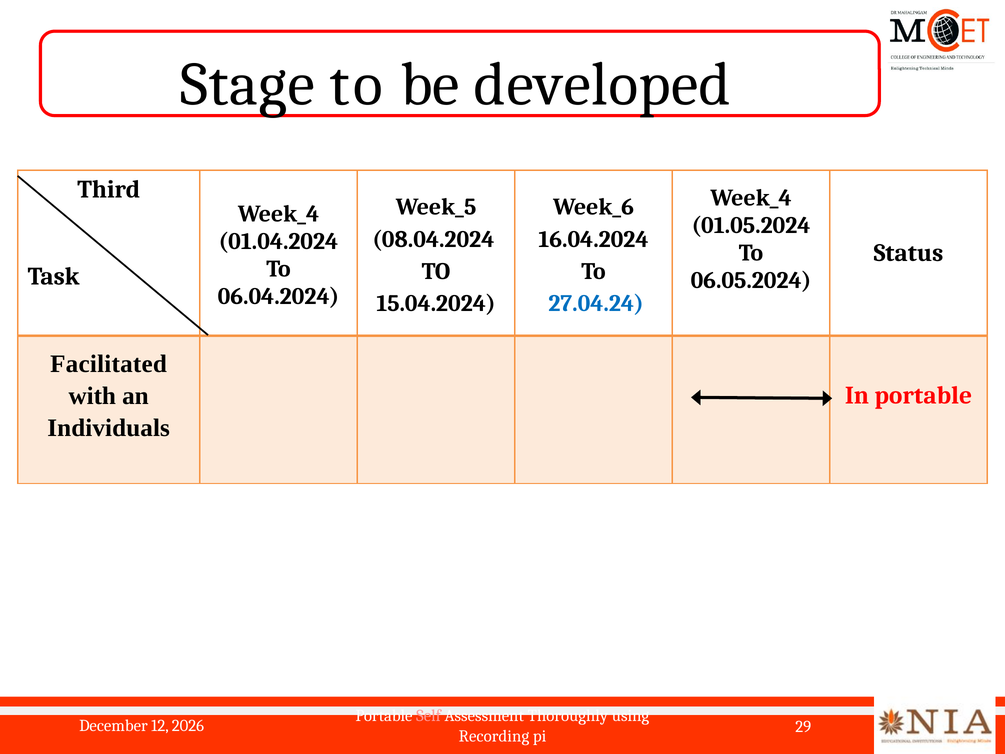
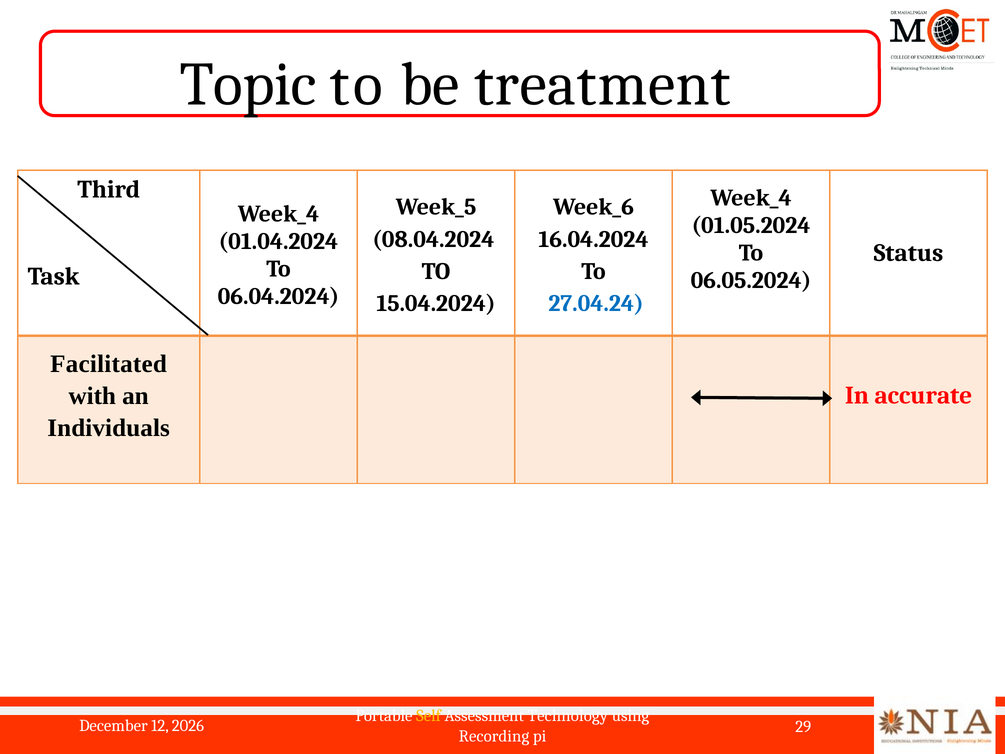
Stage: Stage -> Topic
developed: developed -> treatment
In portable: portable -> accurate
Self colour: pink -> yellow
Thoroughly: Thoroughly -> Technology
